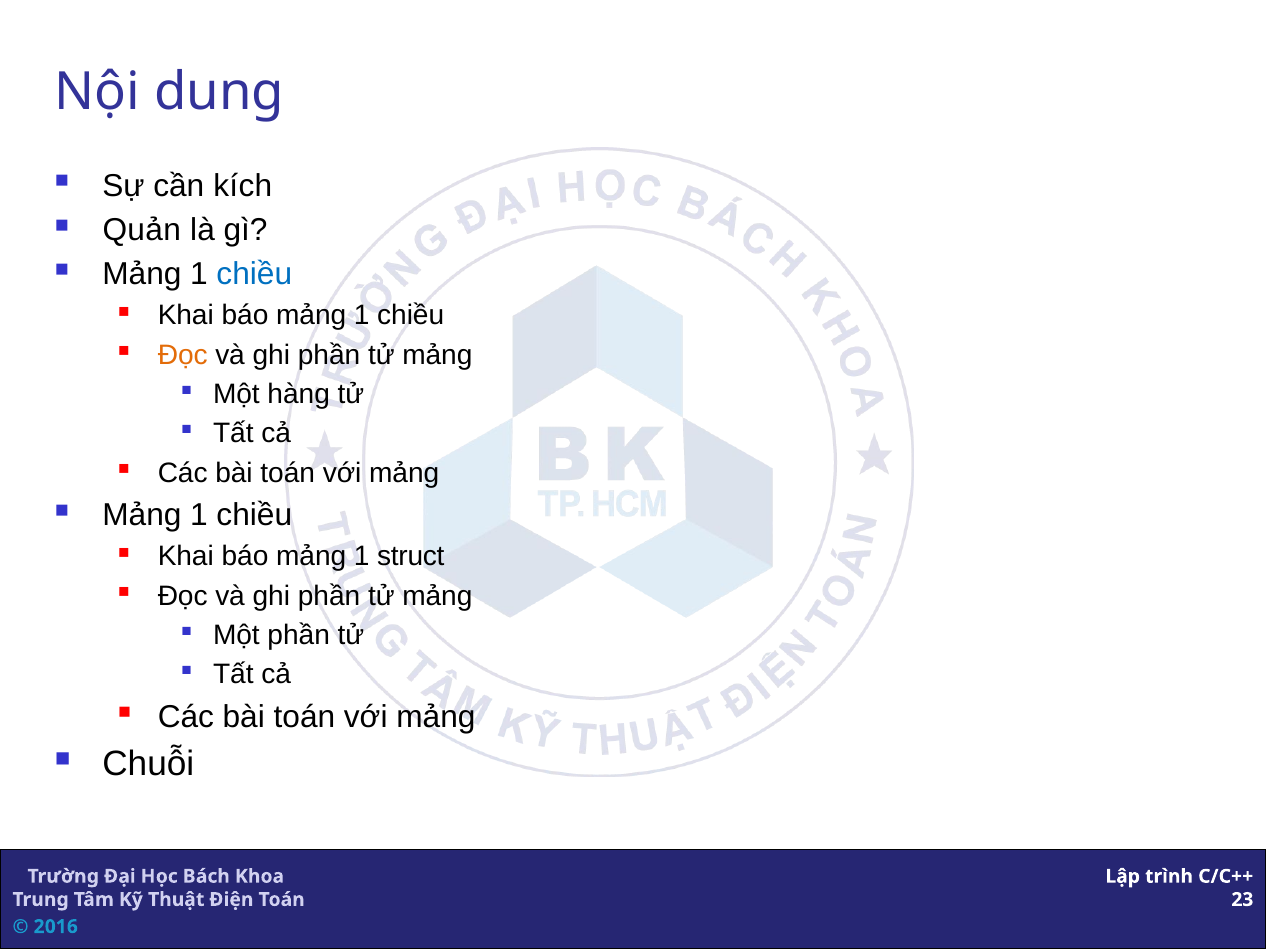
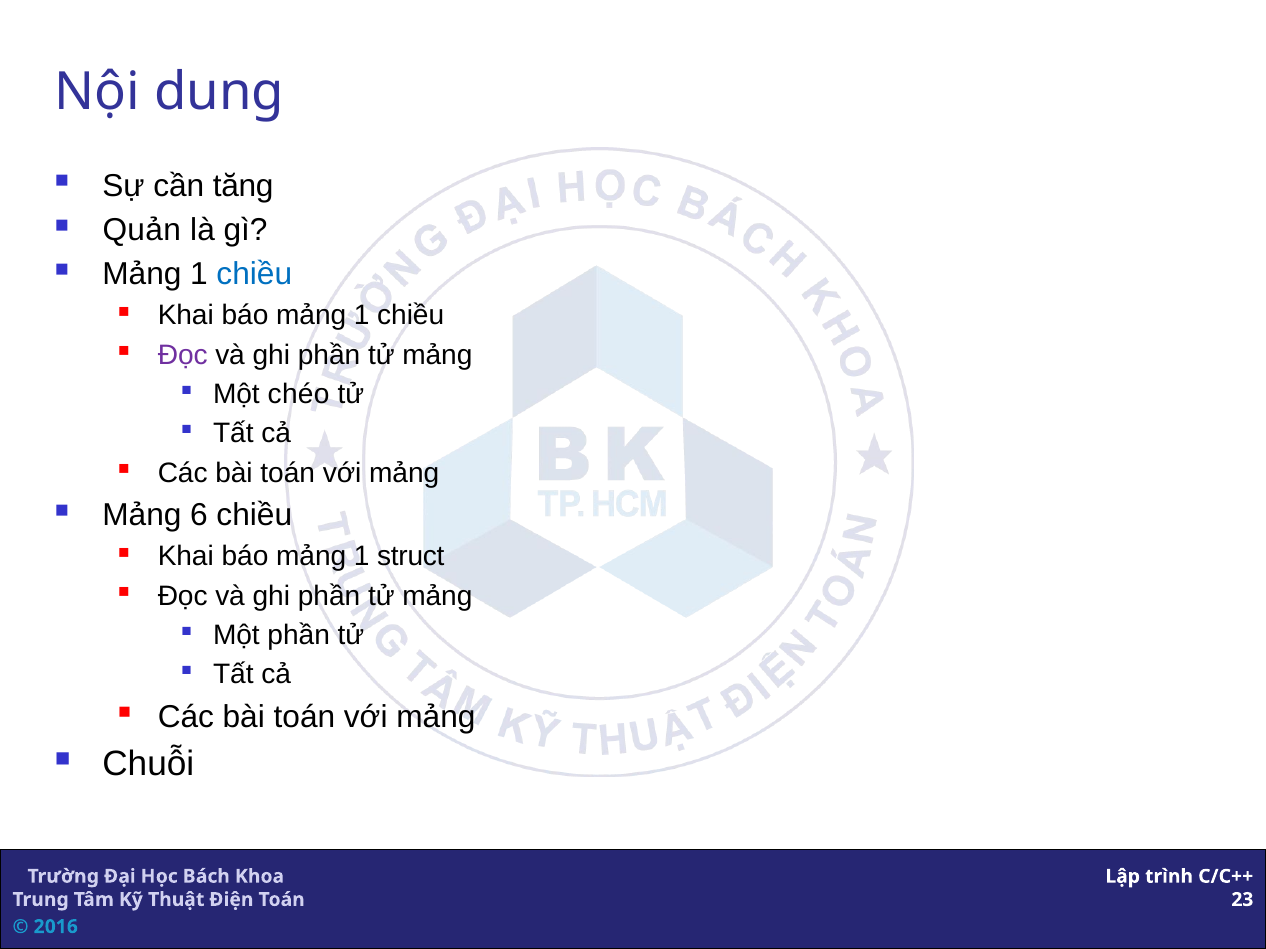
kích: kích -> tăng
Đọc at (183, 355) colour: orange -> purple
hàng: hàng -> chéo
1 at (199, 516): 1 -> 6
